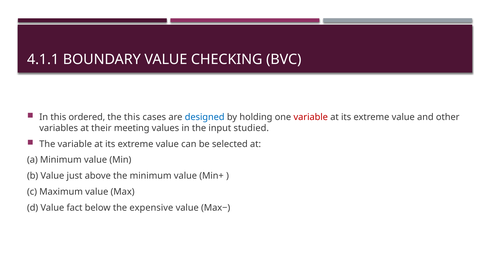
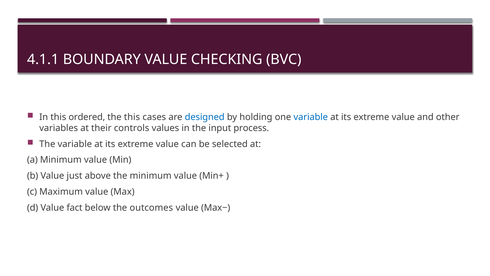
variable at (311, 117) colour: red -> blue
meeting: meeting -> controls
studied: studied -> process
expensive: expensive -> outcomes
